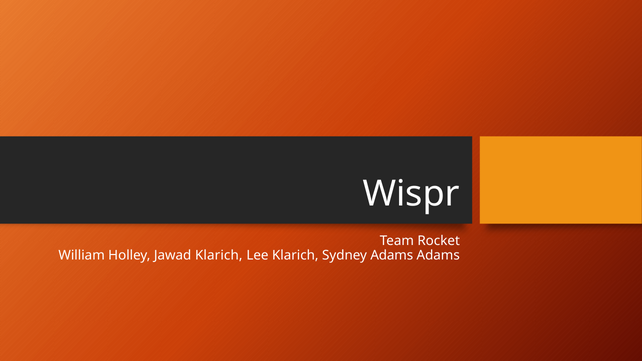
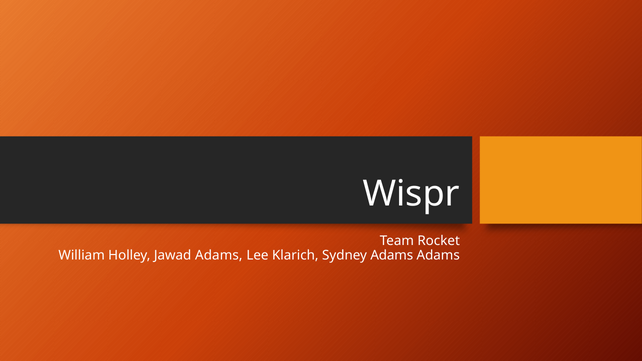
Jawad Klarich: Klarich -> Adams
